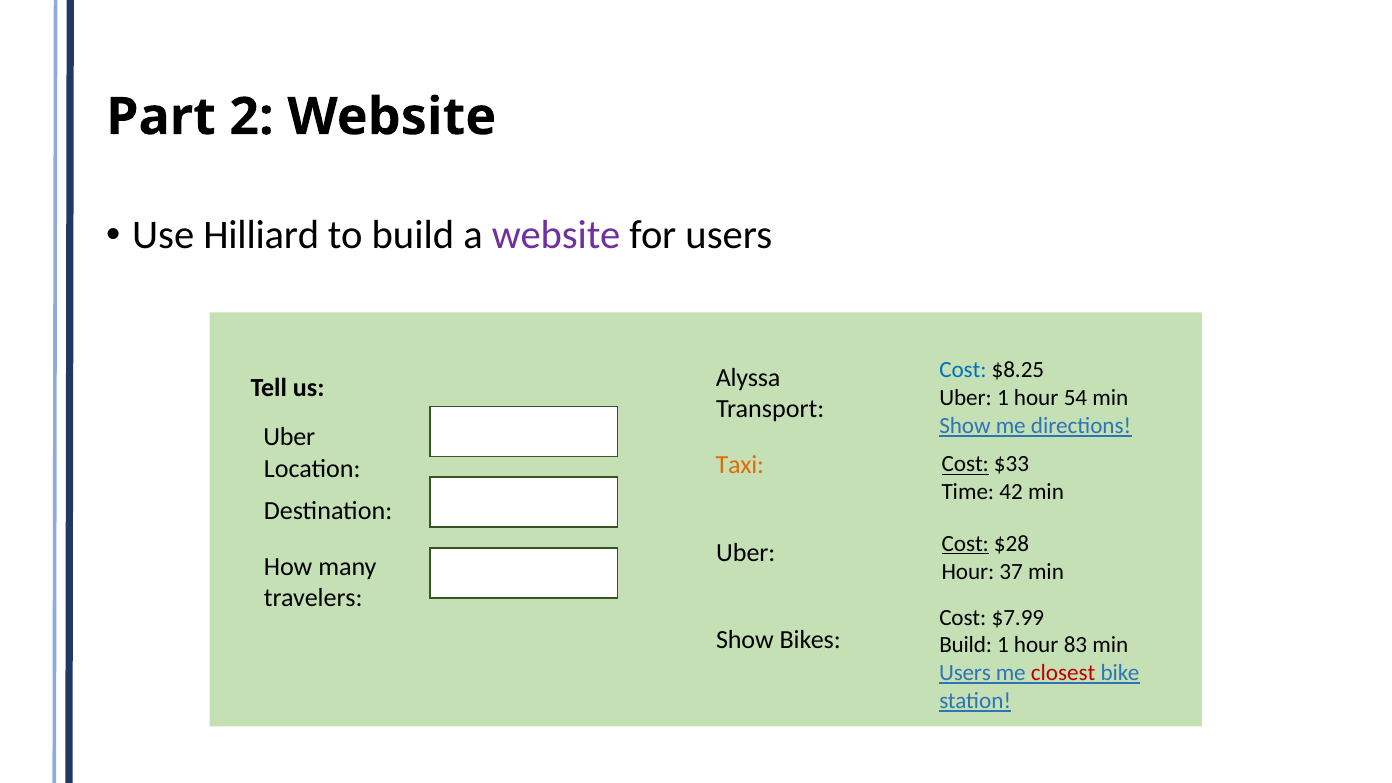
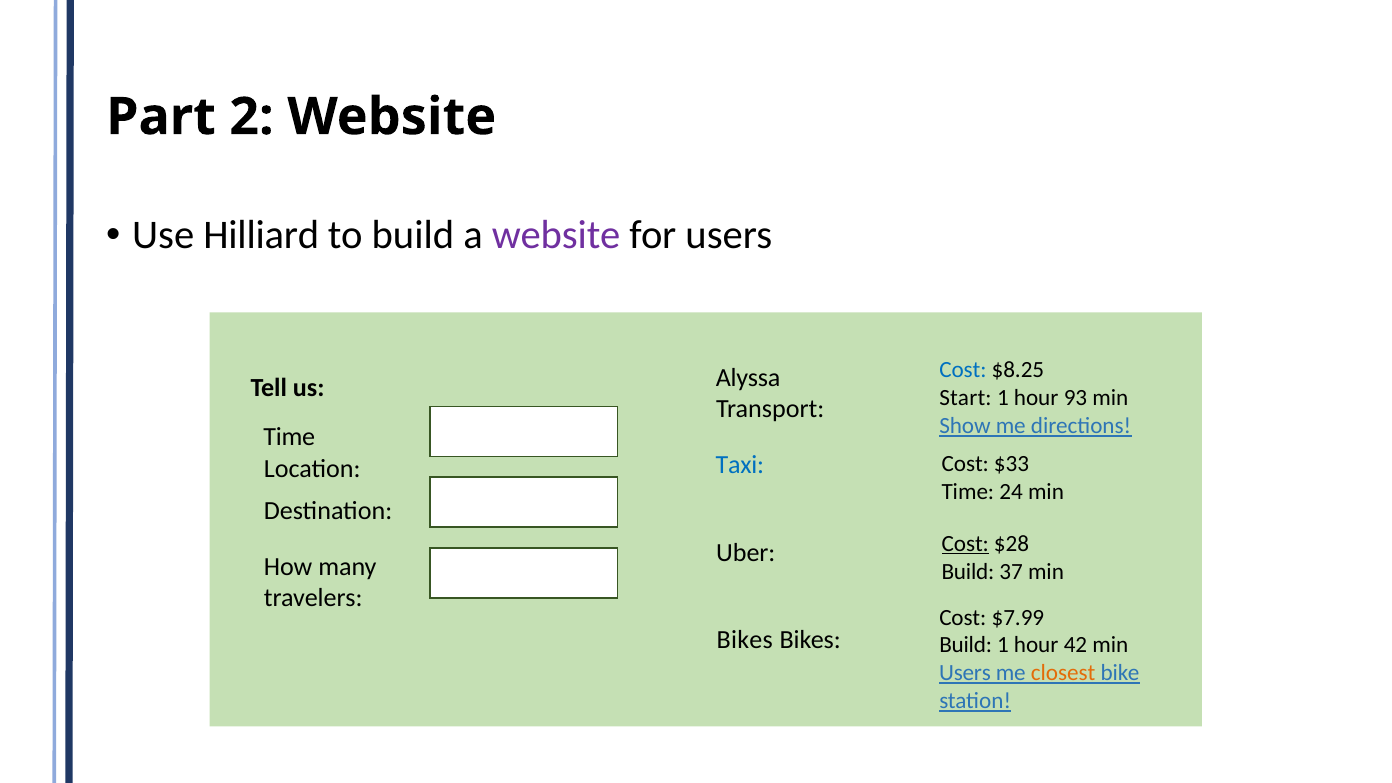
Uber at (966, 398): Uber -> Start
54: 54 -> 93
Uber at (289, 437): Uber -> Time
Taxi colour: orange -> blue
Cost at (965, 464) underline: present -> none
42: 42 -> 24
Hour at (968, 571): Hour -> Build
Show at (745, 640): Show -> Bikes
83: 83 -> 42
closest colour: red -> orange
